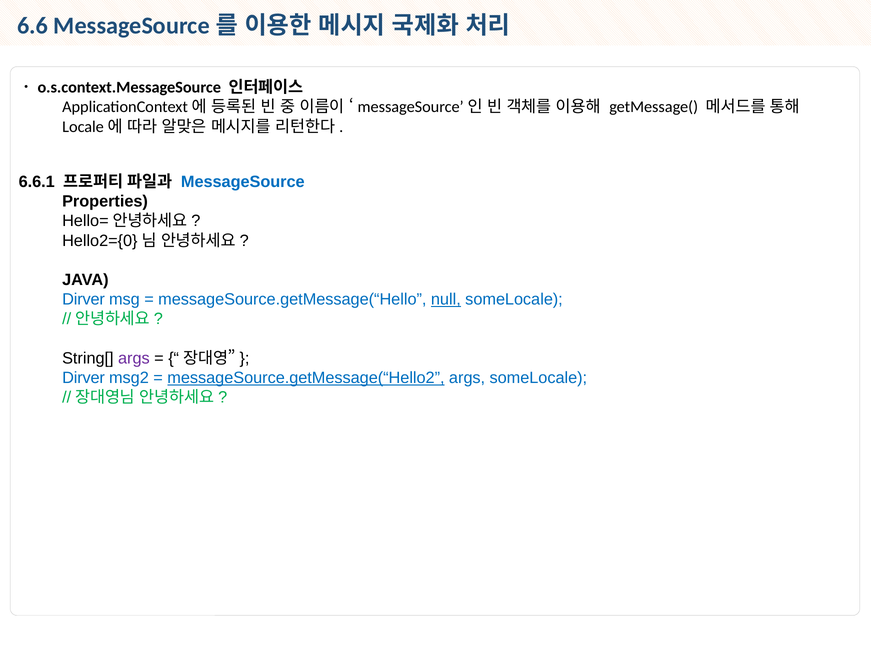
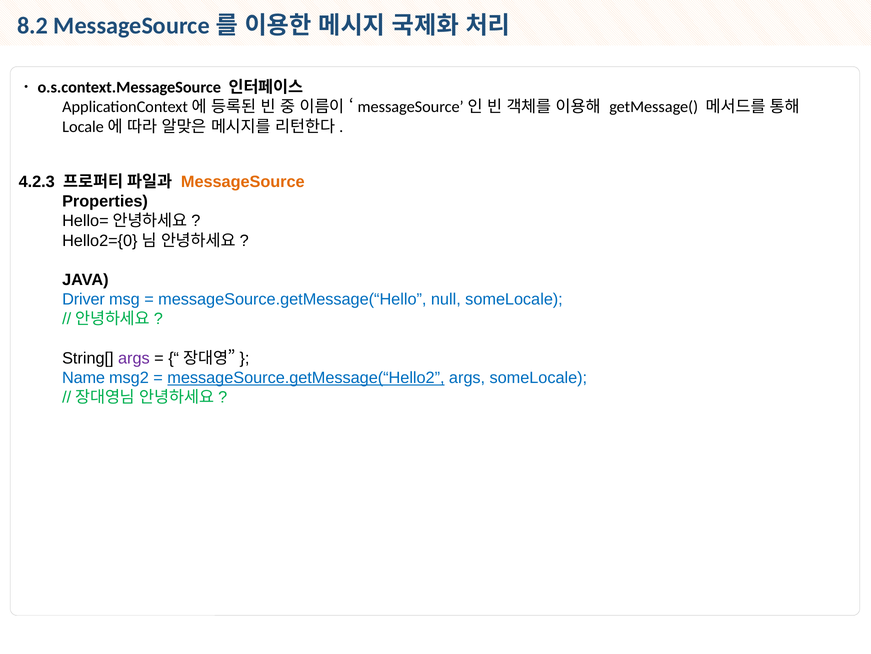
6.6: 6.6 -> 8.2
6.6.1: 6.6.1 -> 4.2.3
MessageSource colour: blue -> orange
Dirver at (84, 299): Dirver -> Driver
null underline: present -> none
Dirver at (84, 377): Dirver -> Name
